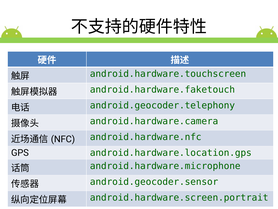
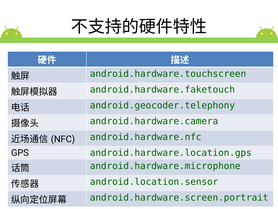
android.geocoder.sensor: android.geocoder.sensor -> android.location.sensor
